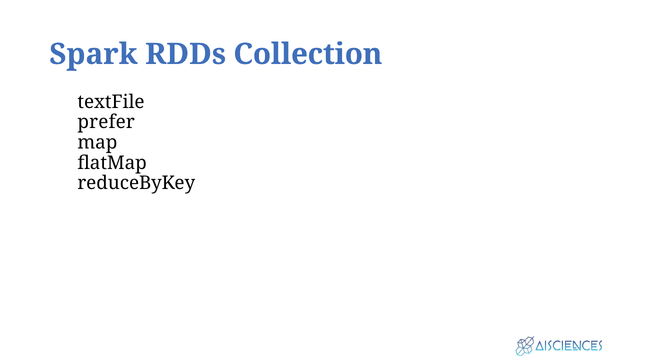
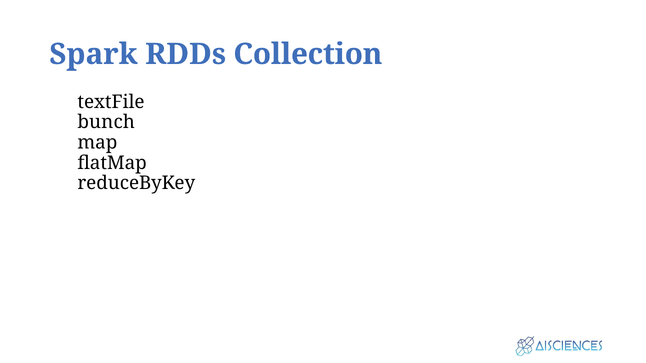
prefer: prefer -> bunch
